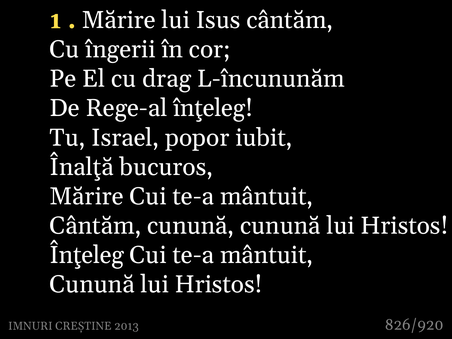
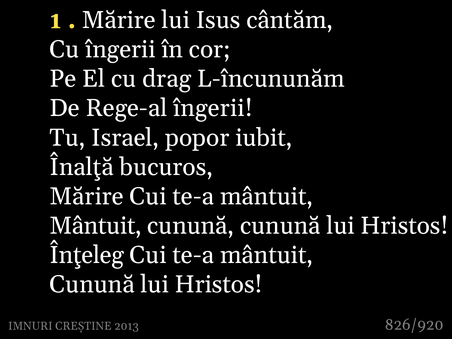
Rege-al înţeleg: înţeleg -> îngerii
Cântăm at (95, 226): Cântăm -> Mântuit
